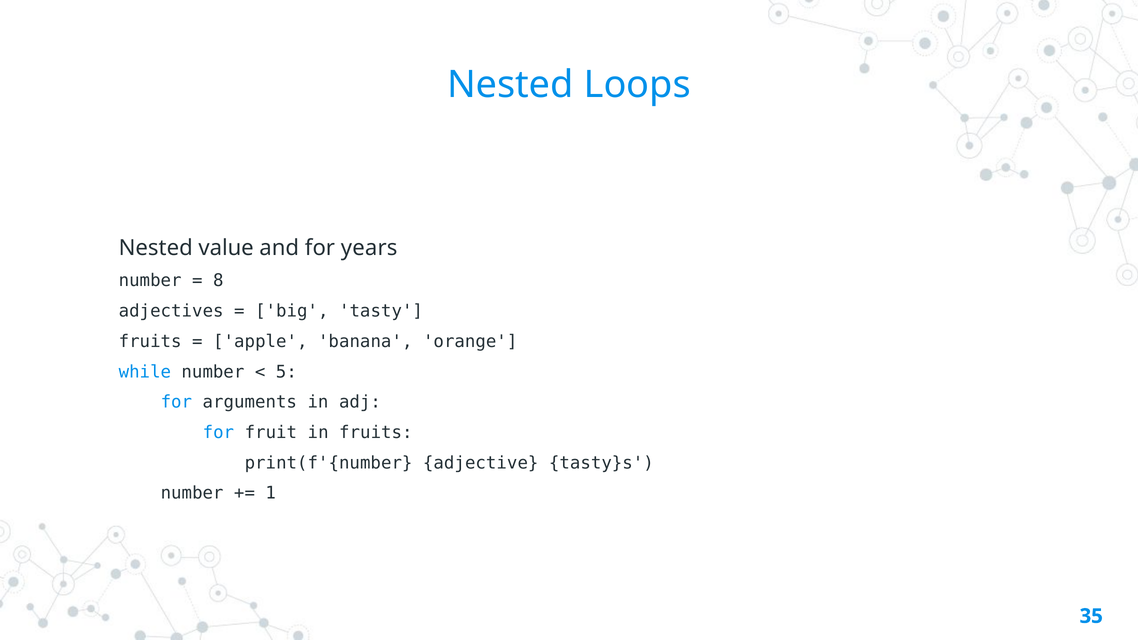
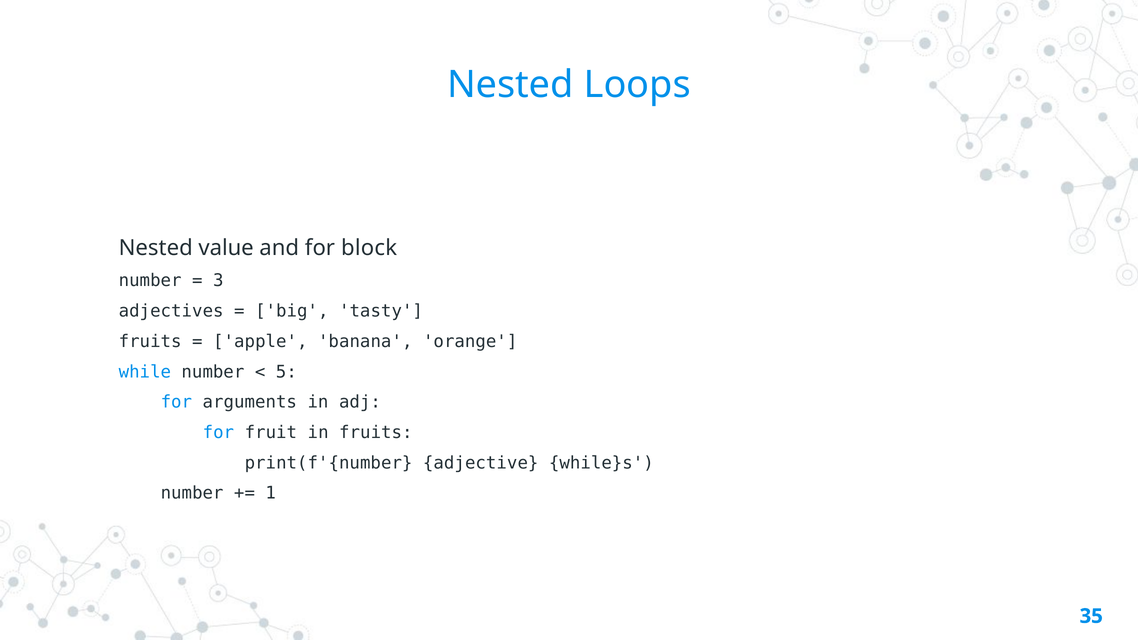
years: years -> block
8: 8 -> 3
tasty}s: tasty}s -> while}s
